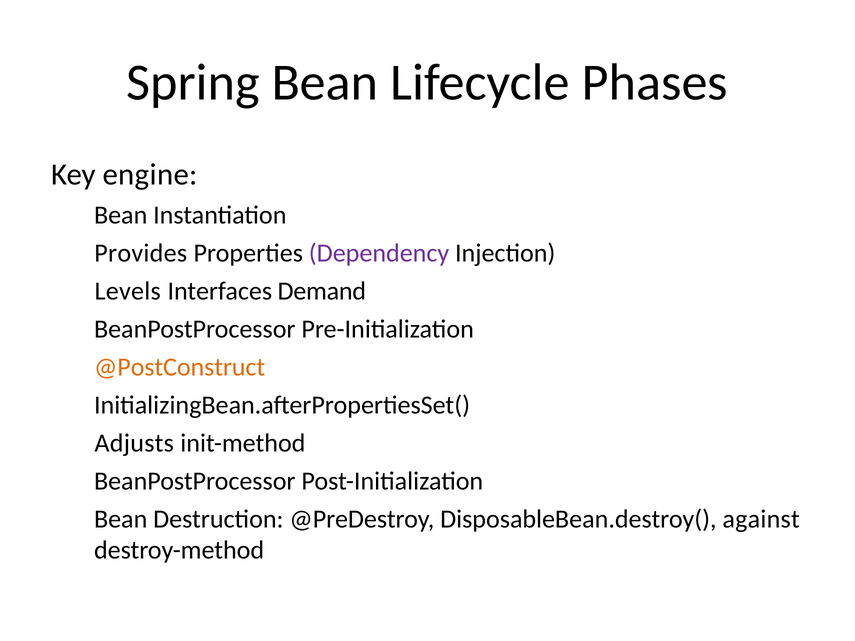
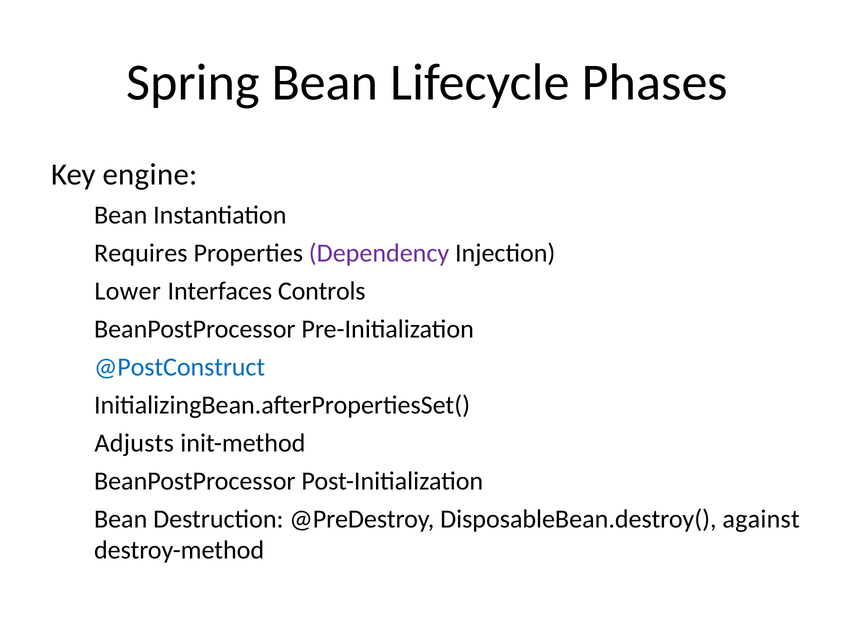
Provides: Provides -> Requires
Levels: Levels -> Lower
Demand: Demand -> Controls
@PostConstruct colour: orange -> blue
